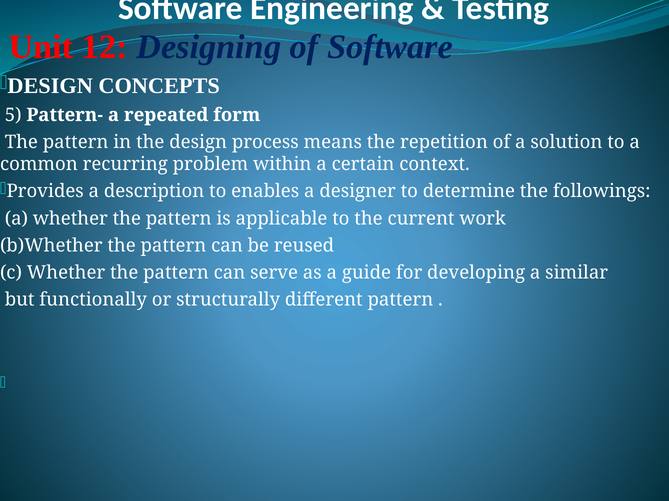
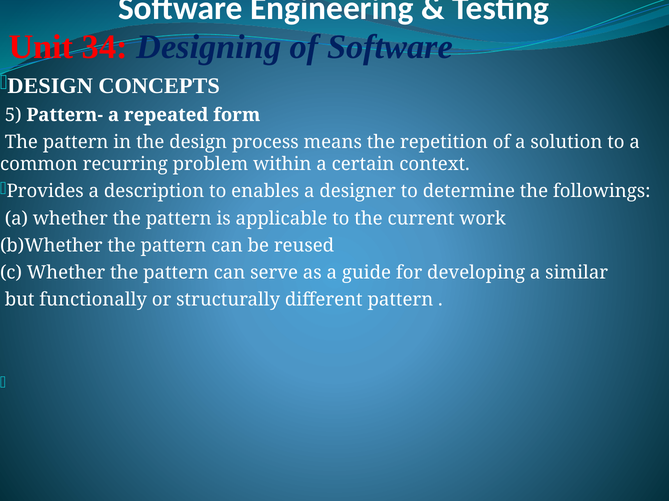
12: 12 -> 34
